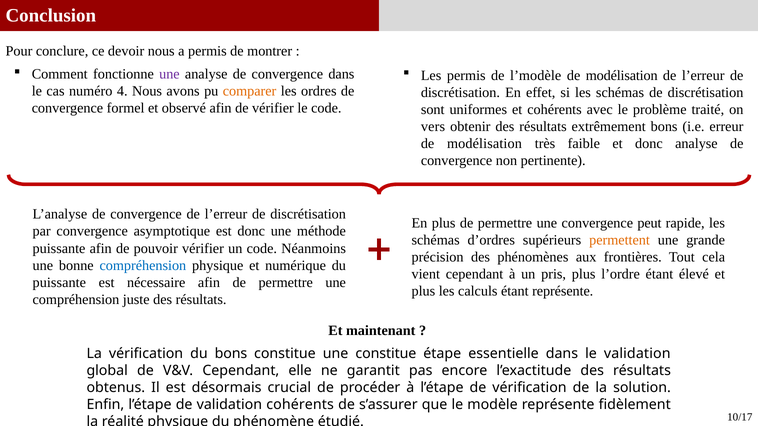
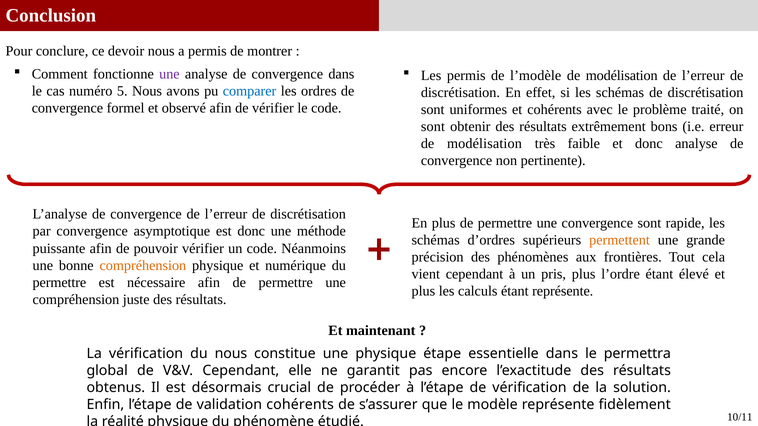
4: 4 -> 5
comparer colour: orange -> blue
vers at (433, 127): vers -> sont
convergence peut: peut -> sont
compréhension at (143, 266) colour: blue -> orange
puissante at (59, 283): puissante -> permettre
du bons: bons -> nous
une constitue: constitue -> physique
le validation: validation -> permettra
10/17: 10/17 -> 10/11
